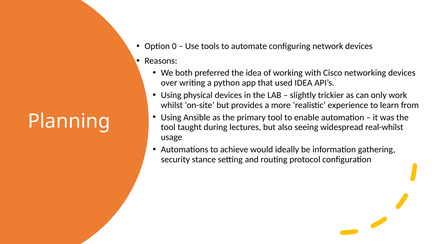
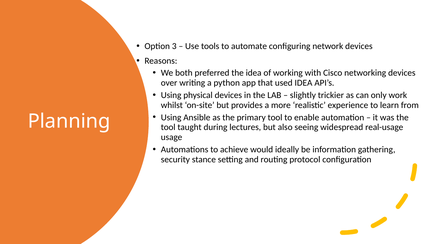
0: 0 -> 3
real-whilst: real-whilst -> real-usage
